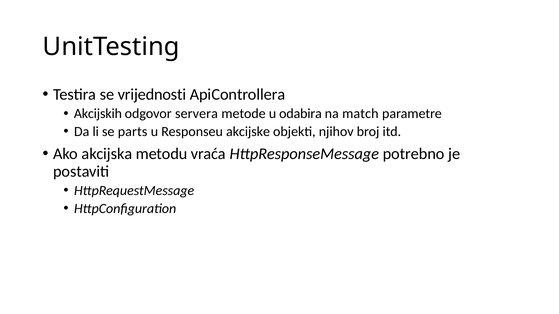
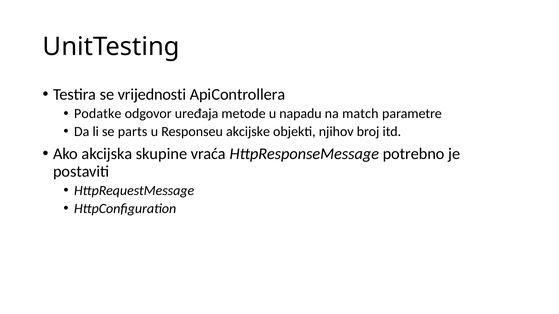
Akcijskih: Akcijskih -> Podatke
servera: servera -> uređaja
odabira: odabira -> napadu
metodu: metodu -> skupine
